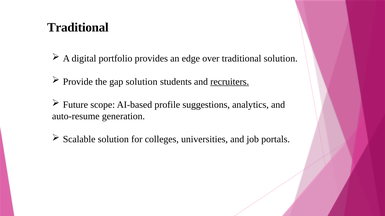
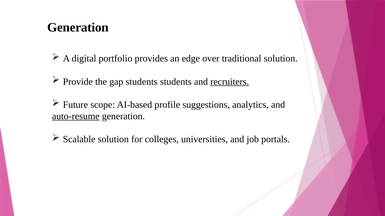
Traditional at (78, 28): Traditional -> Generation
gap solution: solution -> students
auto-resume underline: none -> present
